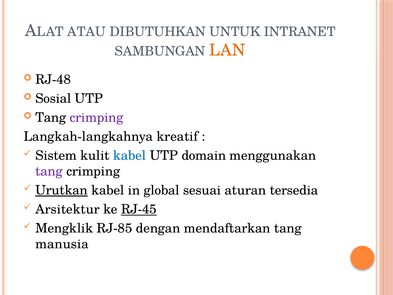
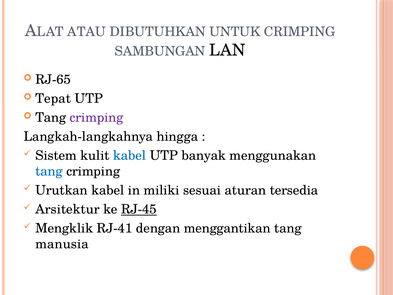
UNTUK INTRANET: INTRANET -> CRIMPING
LAN colour: orange -> black
RJ-48: RJ-48 -> RJ-65
Sosial: Sosial -> Tepat
kreatif: kreatif -> hingga
domain: domain -> banyak
tang at (49, 171) colour: purple -> blue
Urutkan underline: present -> none
global: global -> miliki
RJ-85: RJ-85 -> RJ-41
mendaftarkan: mendaftarkan -> menggantikan
